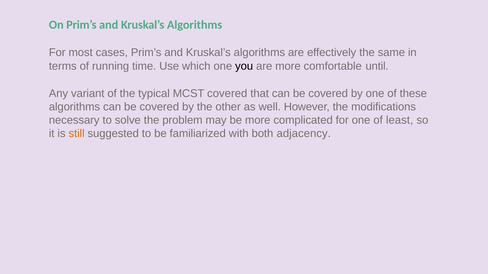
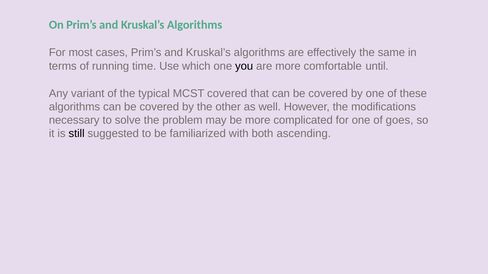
least: least -> goes
still colour: orange -> black
adjacency: adjacency -> ascending
